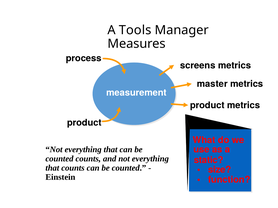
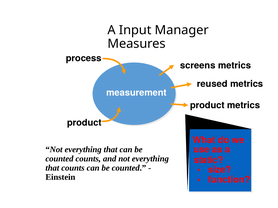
Tools: Tools -> Input
master: master -> reused
